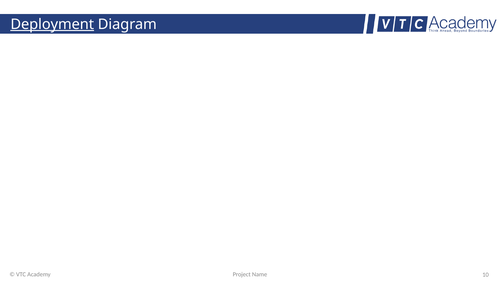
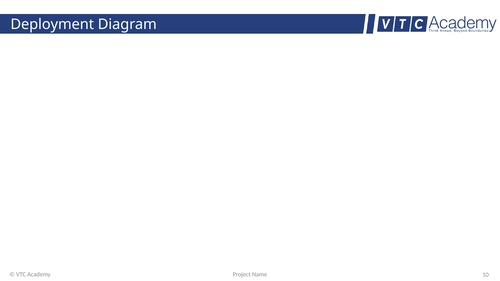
Deployment underline: present -> none
